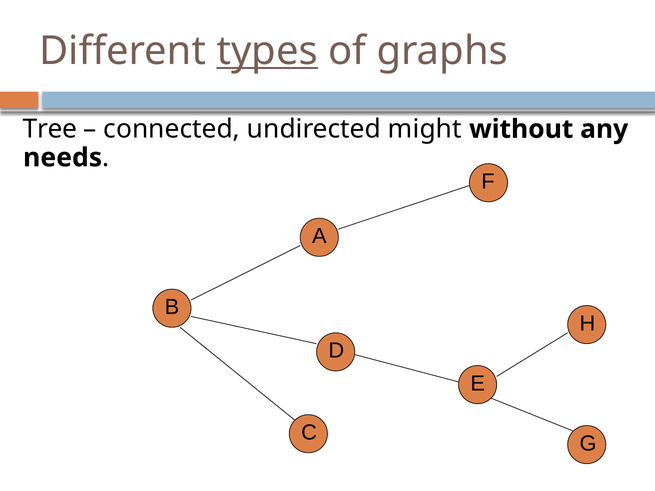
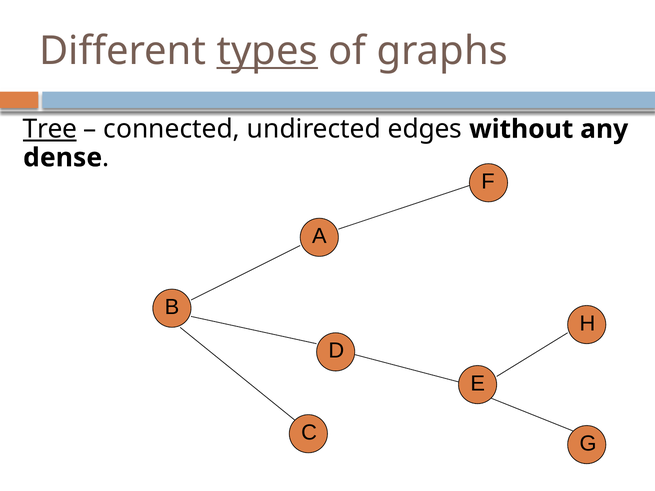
Tree underline: none -> present
might: might -> edges
needs: needs -> dense
